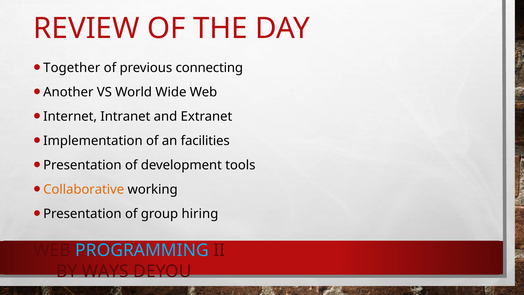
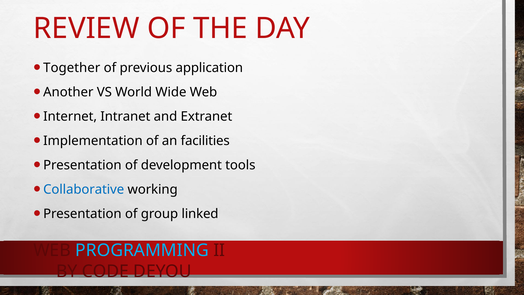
connecting: connecting -> application
Collaborative colour: orange -> blue
hiring: hiring -> linked
WAYS: WAYS -> CODE
